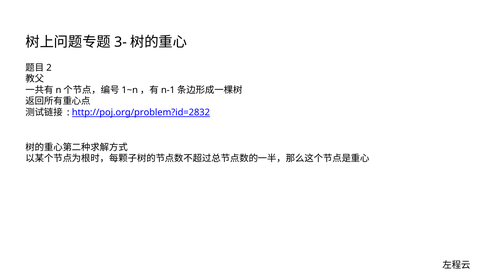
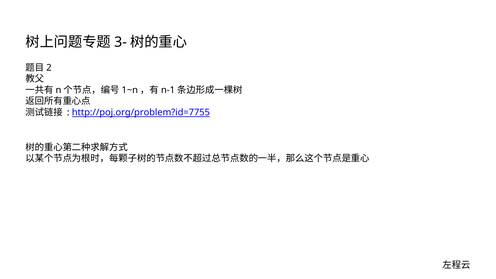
http://poj.org/problem?id=2832: http://poj.org/problem?id=2832 -> http://poj.org/problem?id=7755
